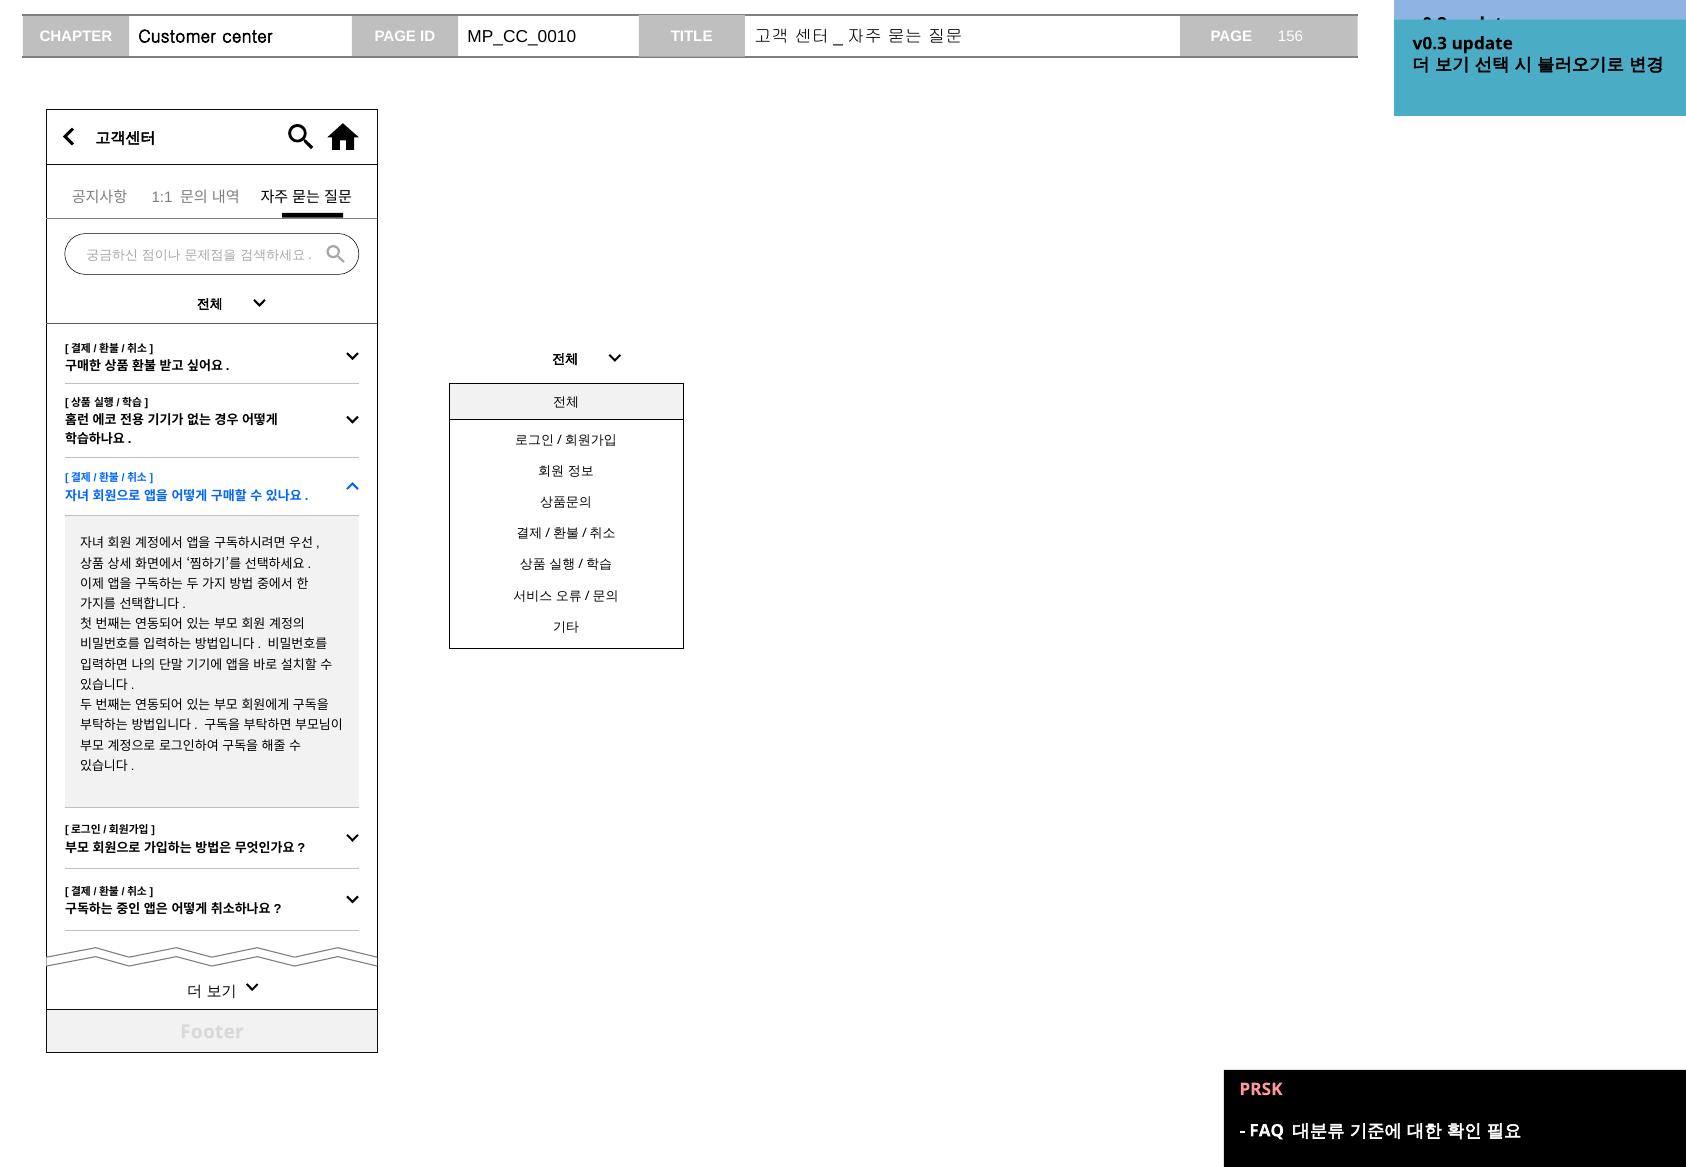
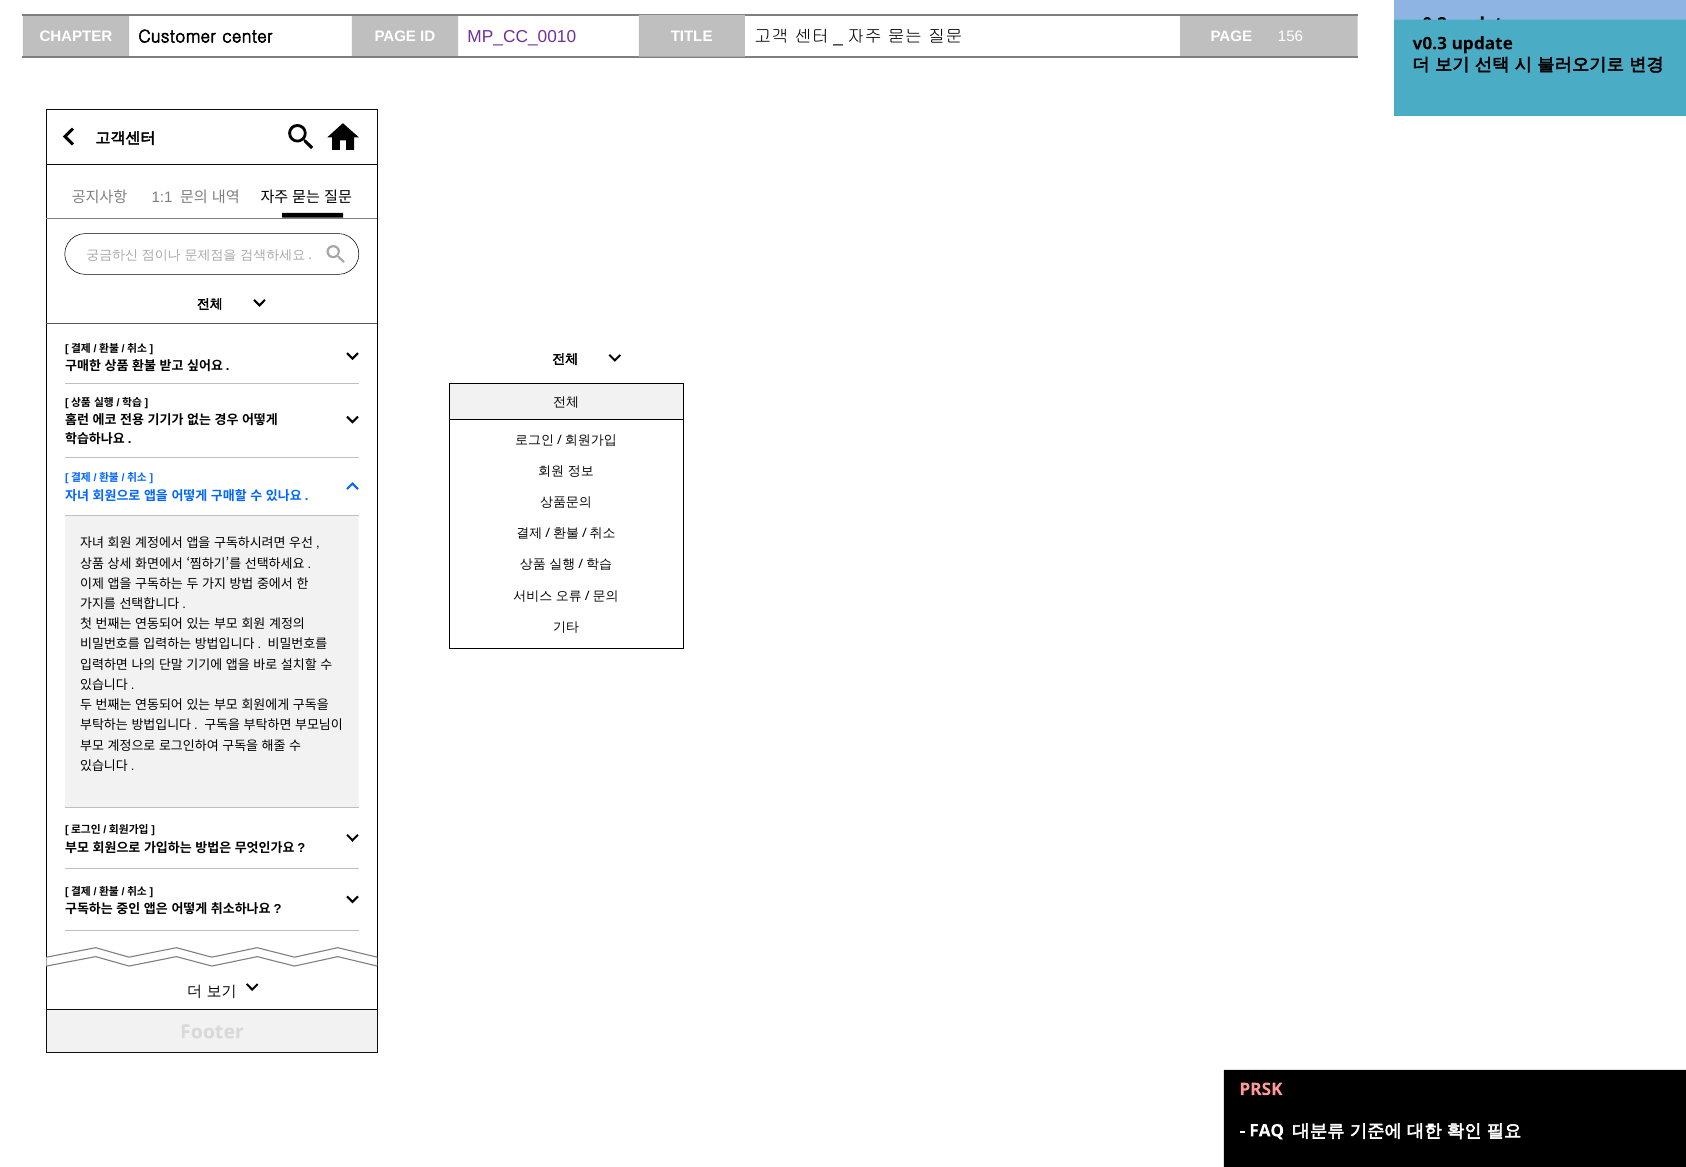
MP_CC_0010 colour: black -> purple
